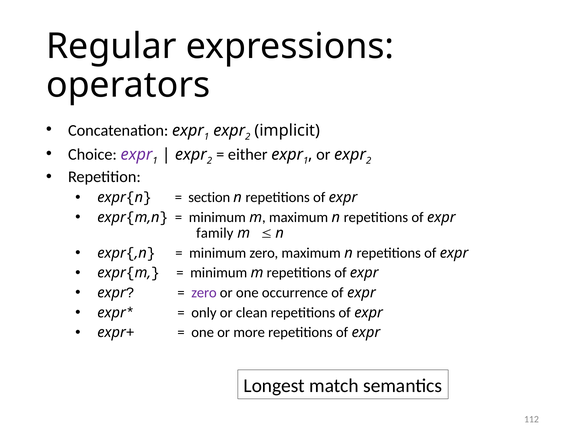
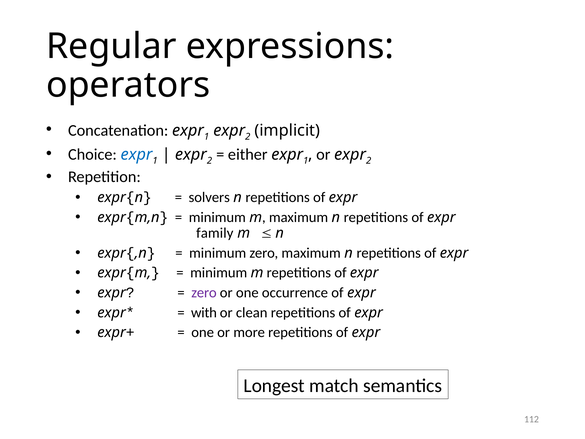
expr at (136, 154) colour: purple -> blue
section: section -> solvers
only: only -> with
